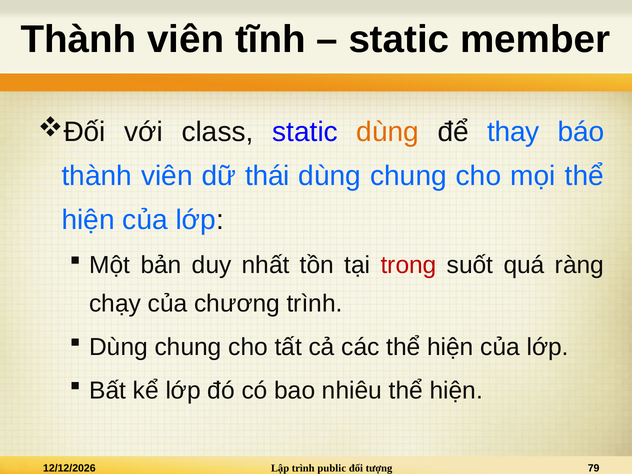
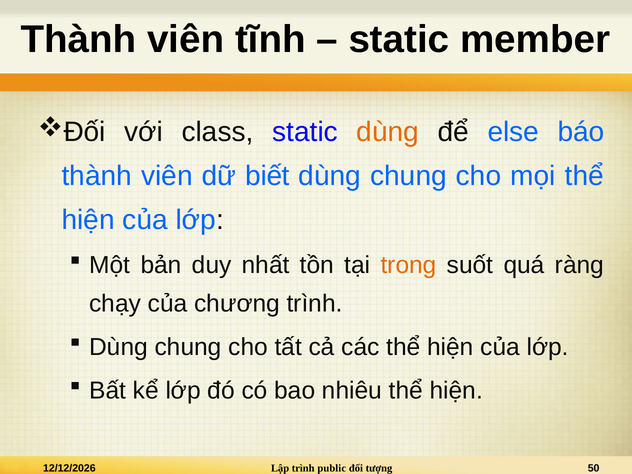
thay: thay -> else
thái: thái -> biết
trong colour: red -> orange
79: 79 -> 50
